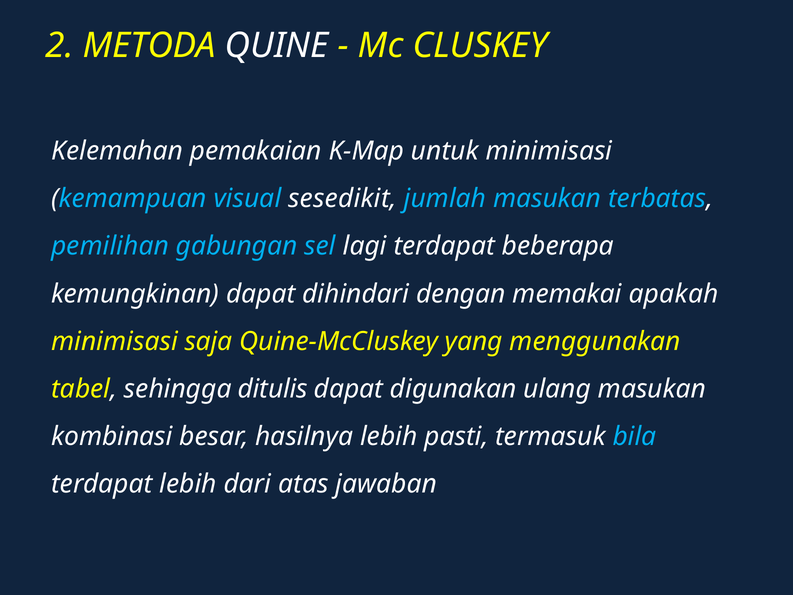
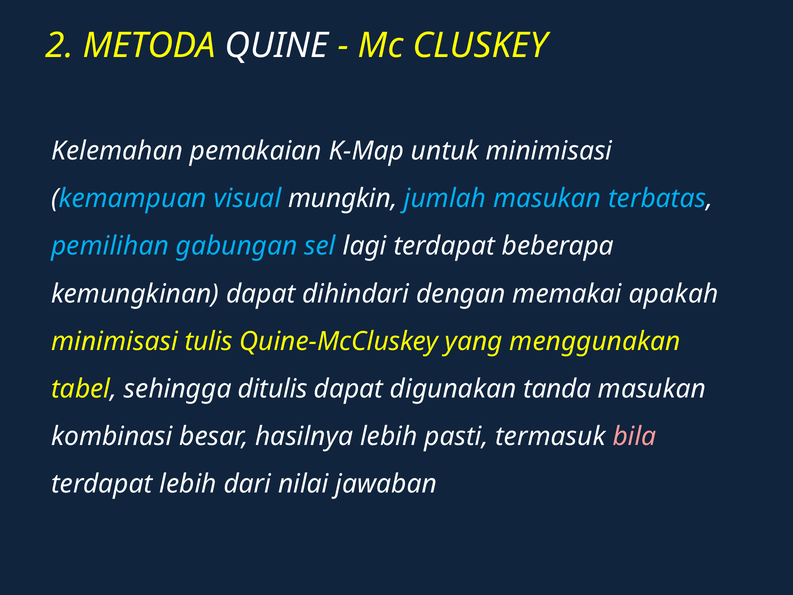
sesedikit: sesedikit -> mungkin
saja: saja -> tulis
ulang: ulang -> tanda
bila colour: light blue -> pink
atas: atas -> nilai
